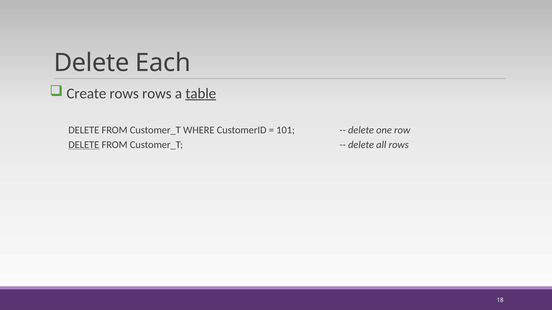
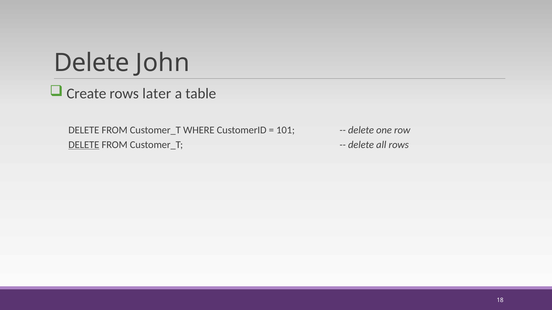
Each: Each -> John
rows rows: rows -> later
table underline: present -> none
